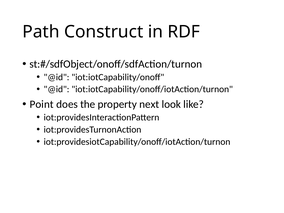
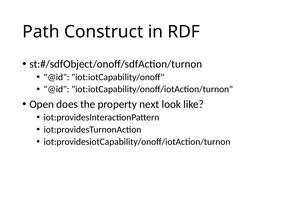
Point: Point -> Open
